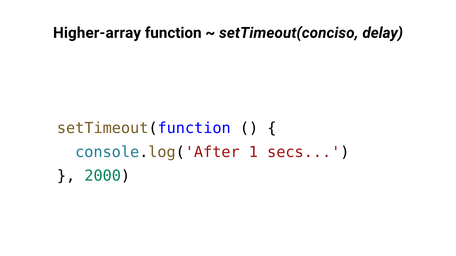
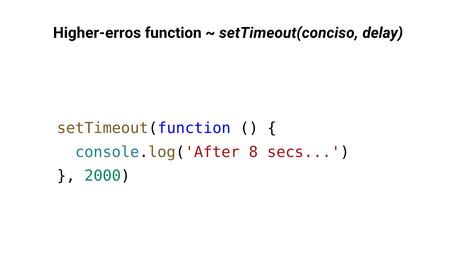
Higher-array: Higher-array -> Higher-erros
1: 1 -> 8
